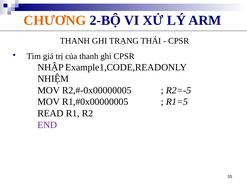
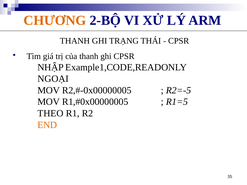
NHIỆM: NHIỆM -> NGOẠI
READ: READ -> THEO
END colour: purple -> orange
